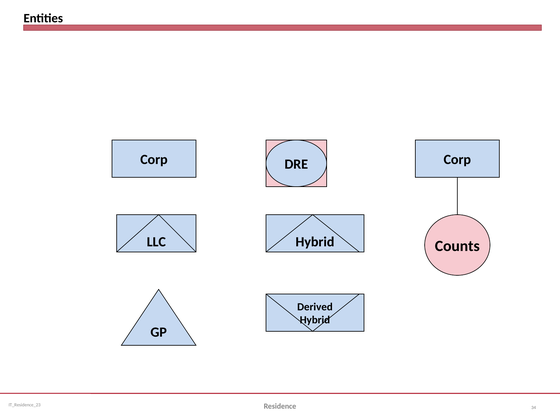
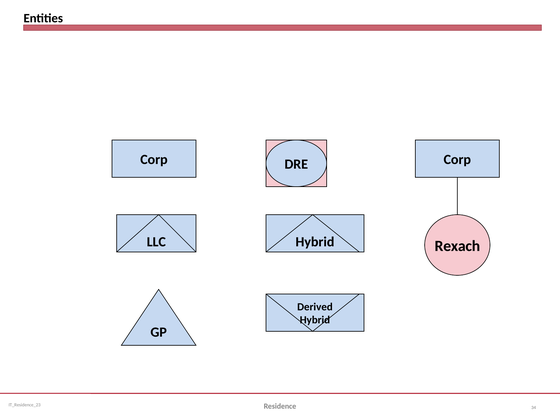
Counts: Counts -> Rexach
